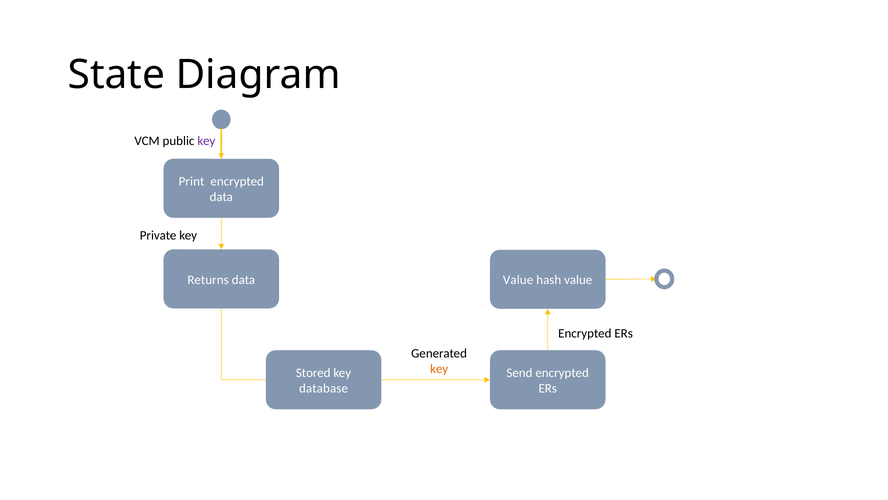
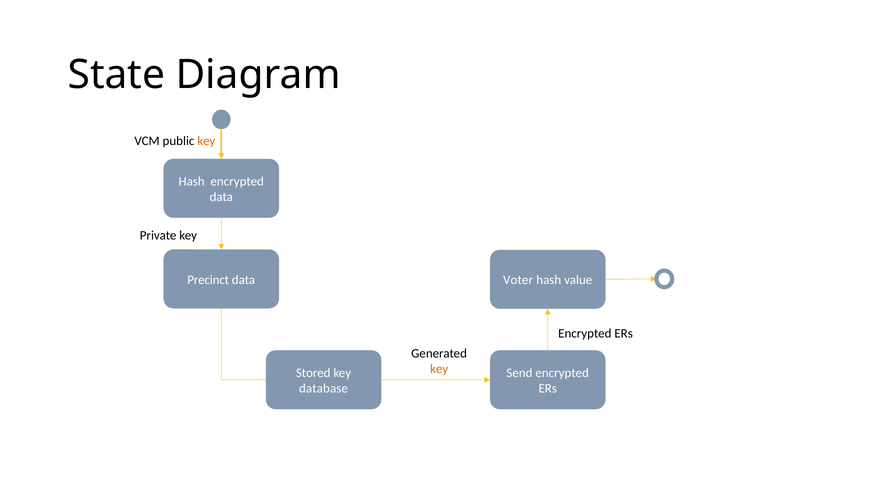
key at (206, 141) colour: purple -> orange
Print at (192, 181): Print -> Hash
Returns: Returns -> Precinct
Value at (518, 280): Value -> Voter
